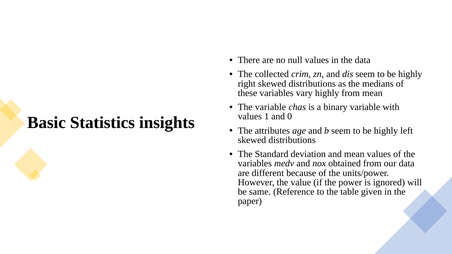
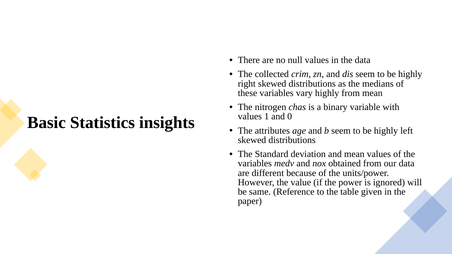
The variable: variable -> nitrogen
